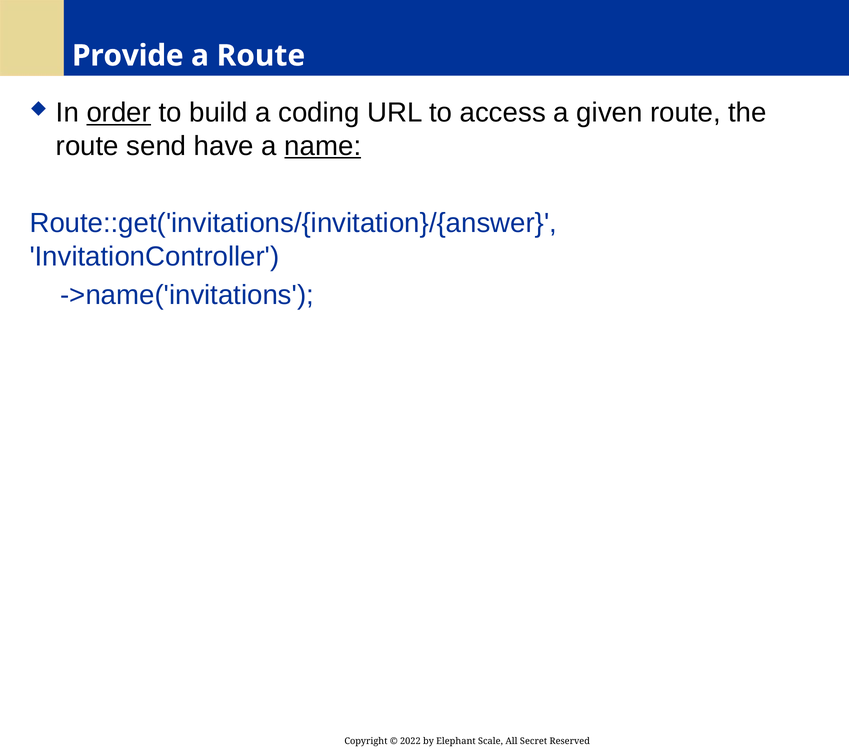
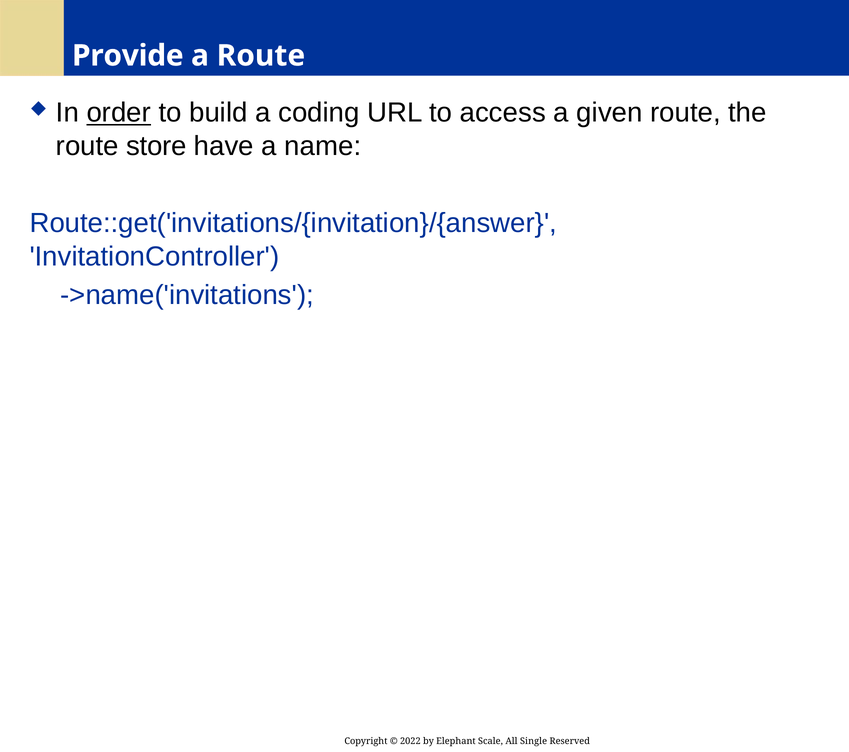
send: send -> store
name underline: present -> none
Secret: Secret -> Single
